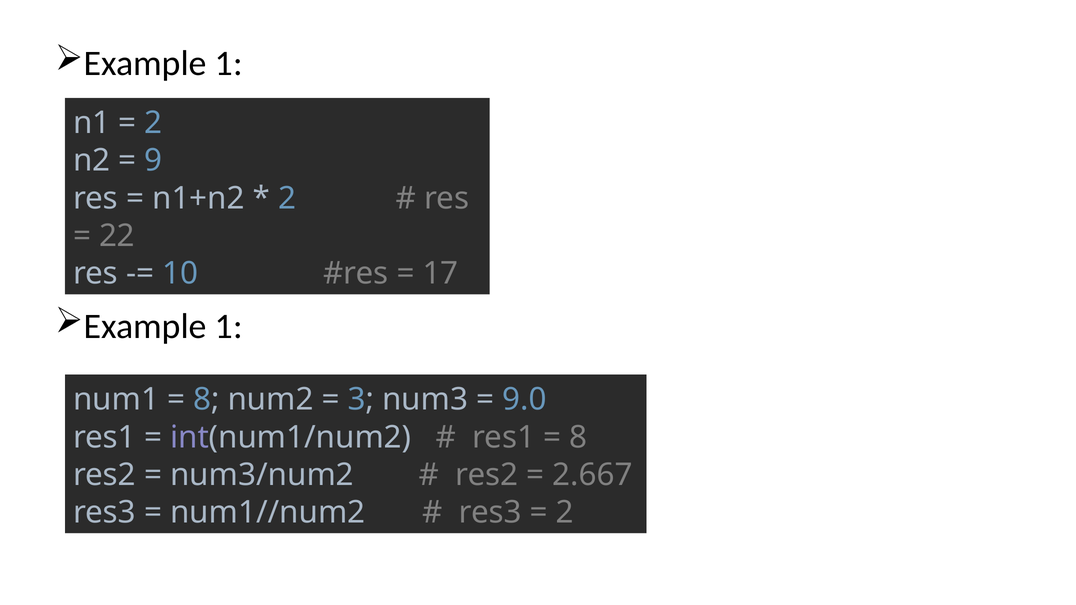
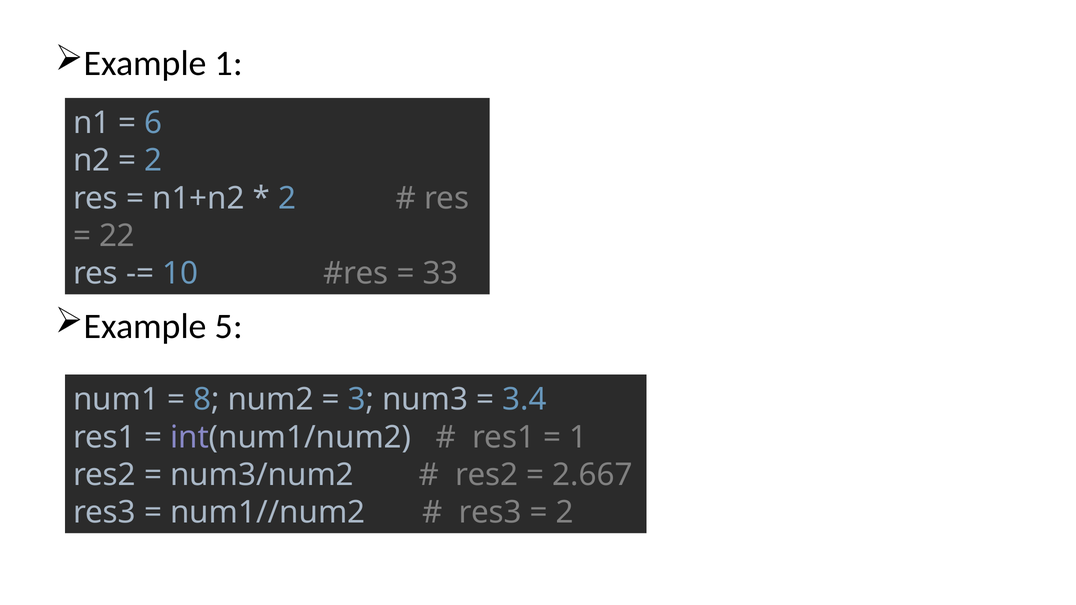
2 at (153, 123): 2 -> 6
9 at (153, 161): 9 -> 2
17: 17 -> 33
1 at (229, 326): 1 -> 5
9.0: 9.0 -> 3.4
8 at (578, 437): 8 -> 1
